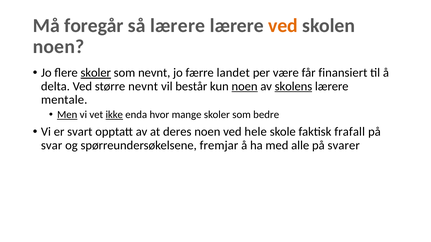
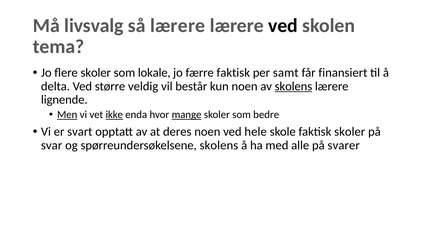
foregår: foregår -> livsvalg
ved at (283, 26) colour: orange -> black
noen at (59, 47): noen -> tema
skoler at (96, 73) underline: present -> none
som nevnt: nevnt -> lokale
færre landet: landet -> faktisk
være: være -> samt
større nevnt: nevnt -> veldig
noen at (245, 86) underline: present -> none
mentale: mentale -> lignende
mange underline: none -> present
faktisk frafall: frafall -> skoler
spørreundersøkelsene fremjar: fremjar -> skolens
